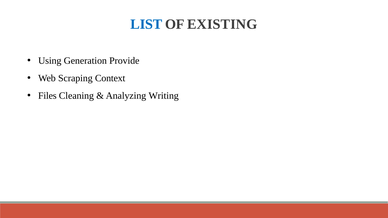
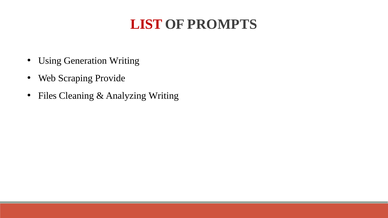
LIST colour: blue -> red
EXISTING: EXISTING -> PROMPTS
Generation Provide: Provide -> Writing
Context: Context -> Provide
